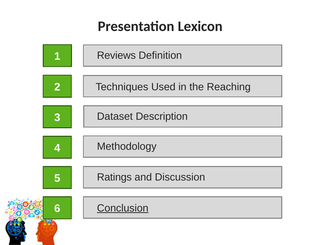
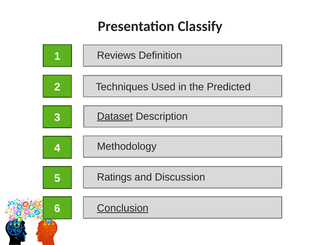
Lexicon: Lexicon -> Classify
Reaching: Reaching -> Predicted
Dataset underline: none -> present
